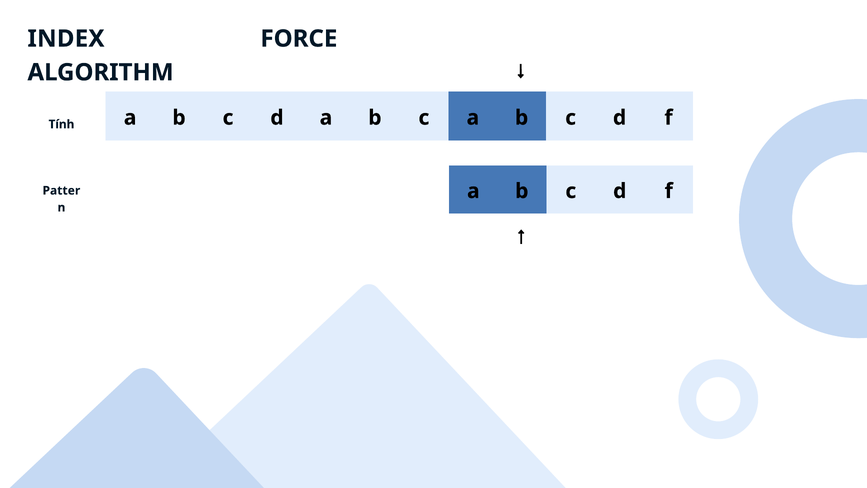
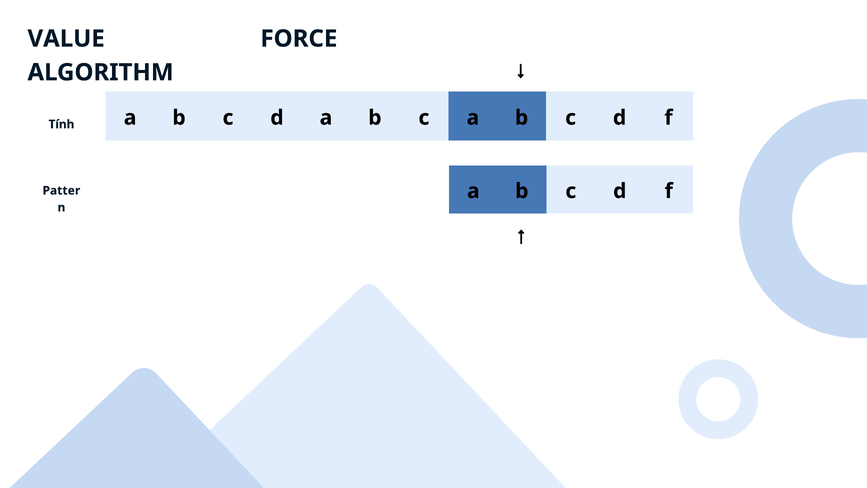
INDEX: INDEX -> VALUE
